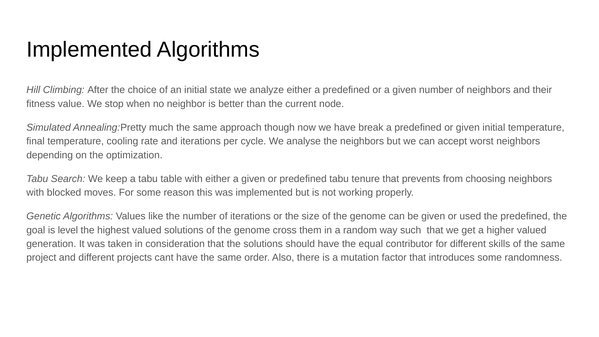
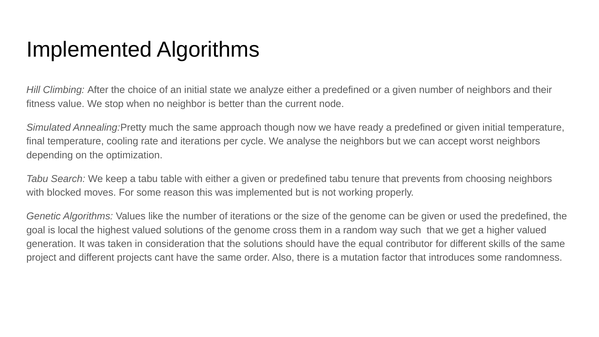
break: break -> ready
level: level -> local
